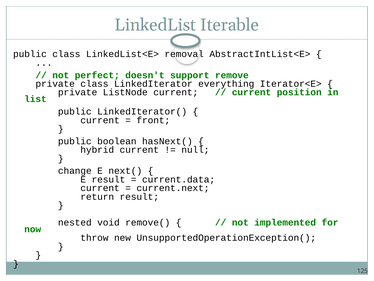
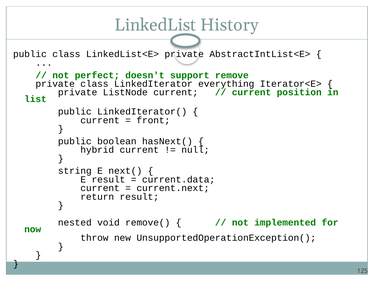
Iterable: Iterable -> History
LinkedList<E> removal: removal -> private
change: change -> string
